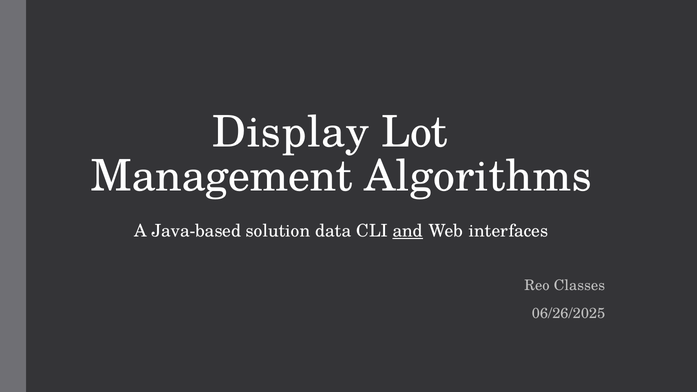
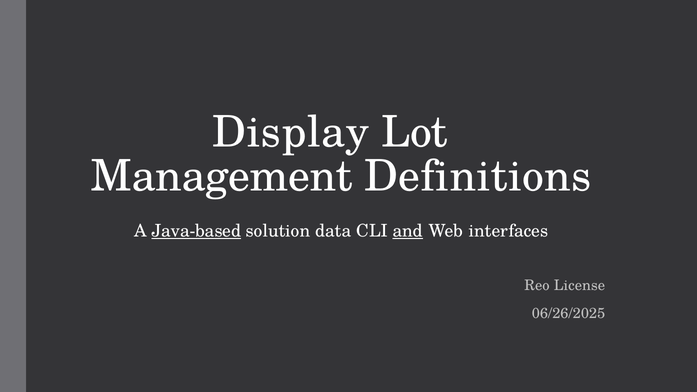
Algorithms: Algorithms -> Definitions
Java-based underline: none -> present
Classes: Classes -> License
